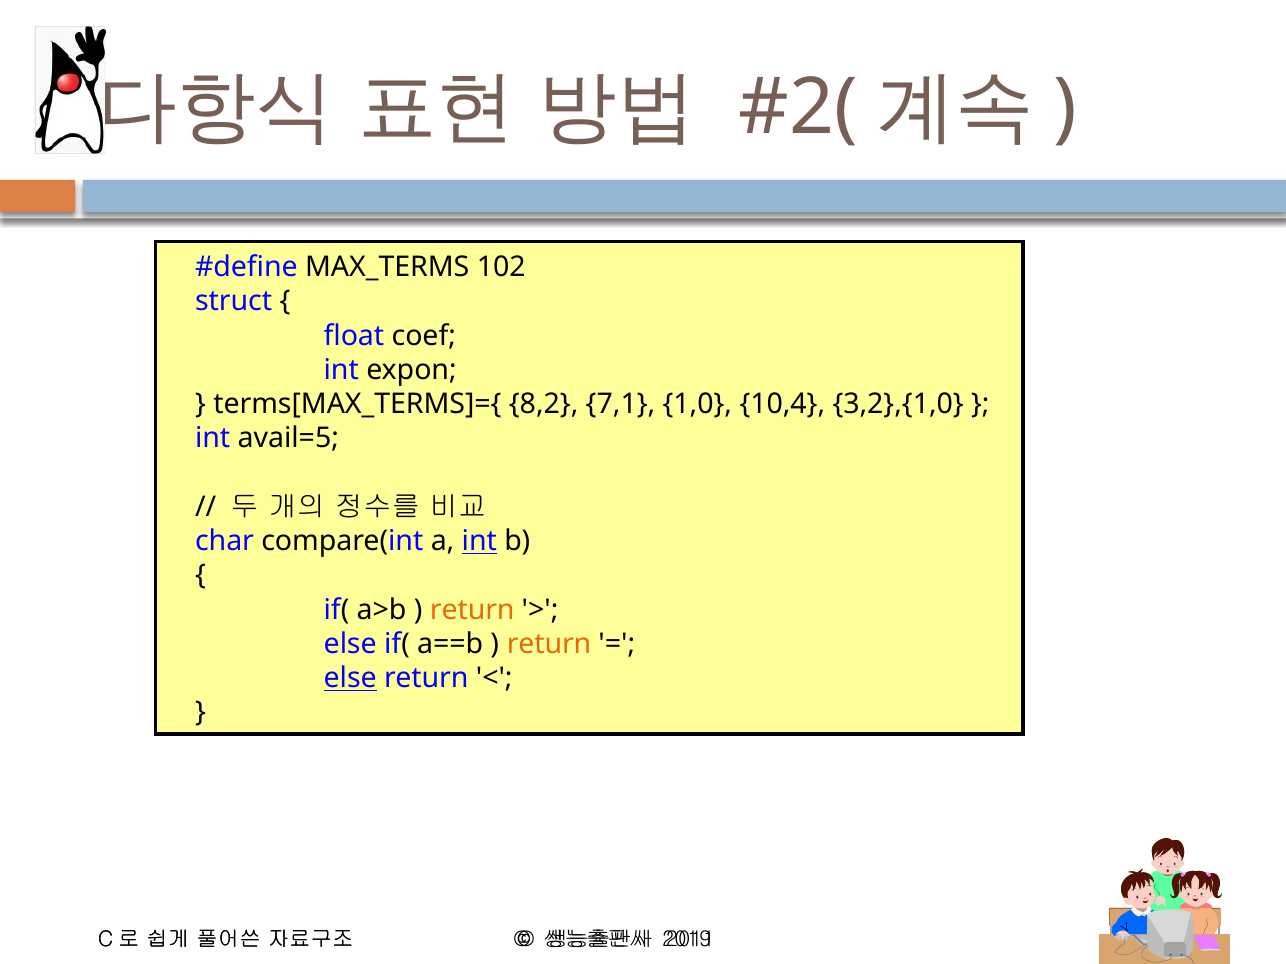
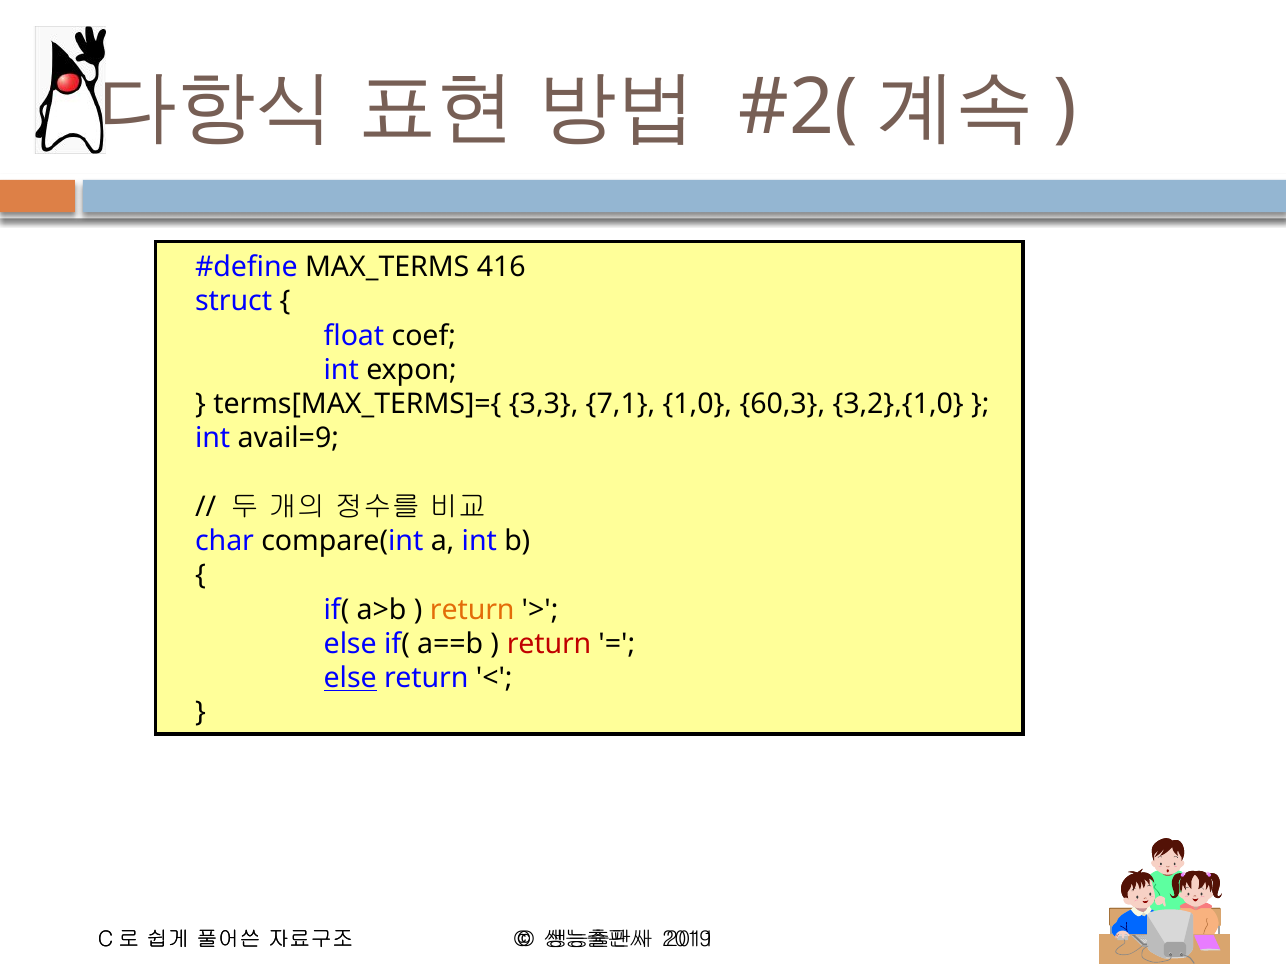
102: 102 -> 416
8,2: 8,2 -> 3,3
10,4: 10,4 -> 60,3
avail=5: avail=5 -> avail=9
int at (479, 541) underline: present -> none
return at (549, 644) colour: orange -> red
